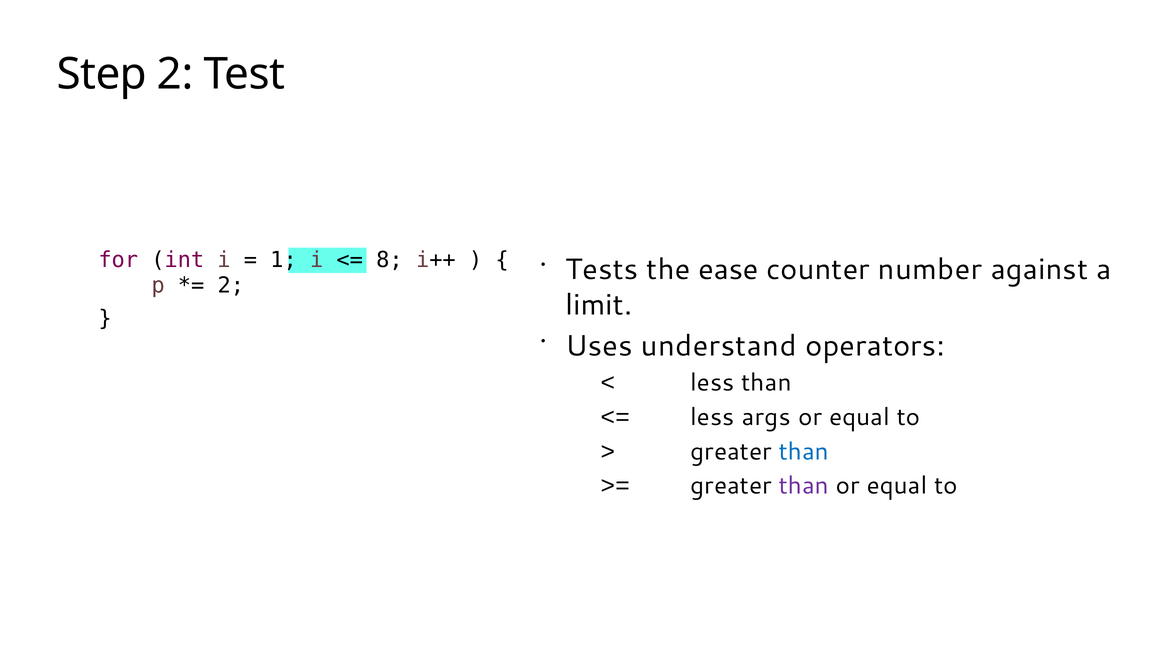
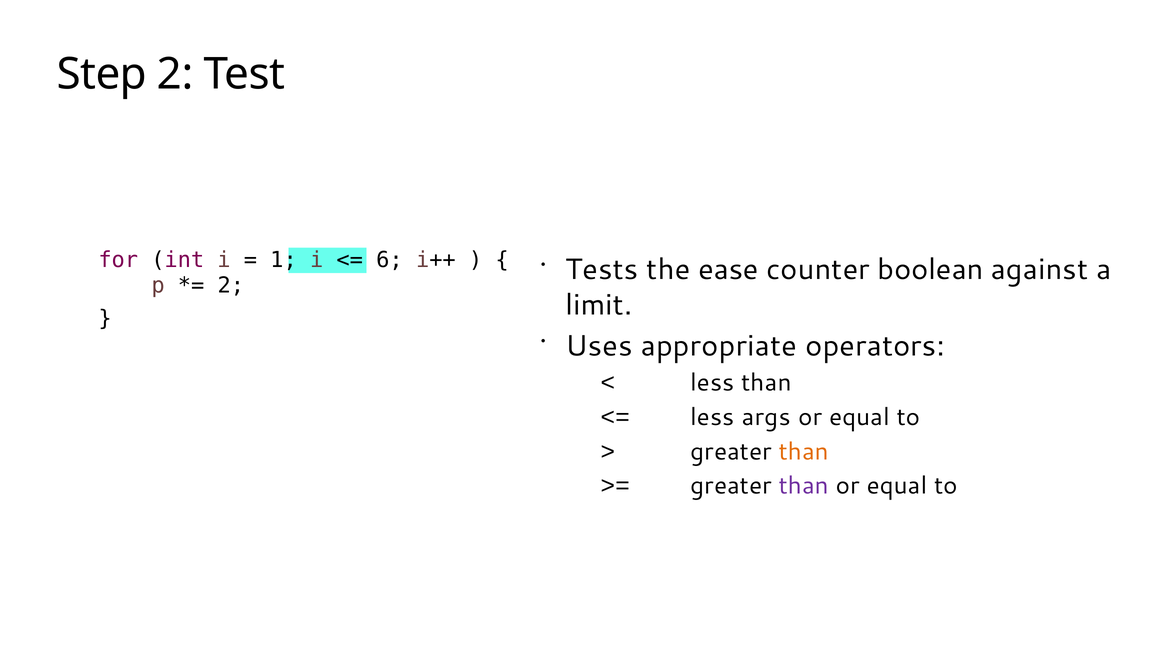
8: 8 -> 6
number: number -> boolean
understand: understand -> appropriate
than at (804, 451) colour: blue -> orange
